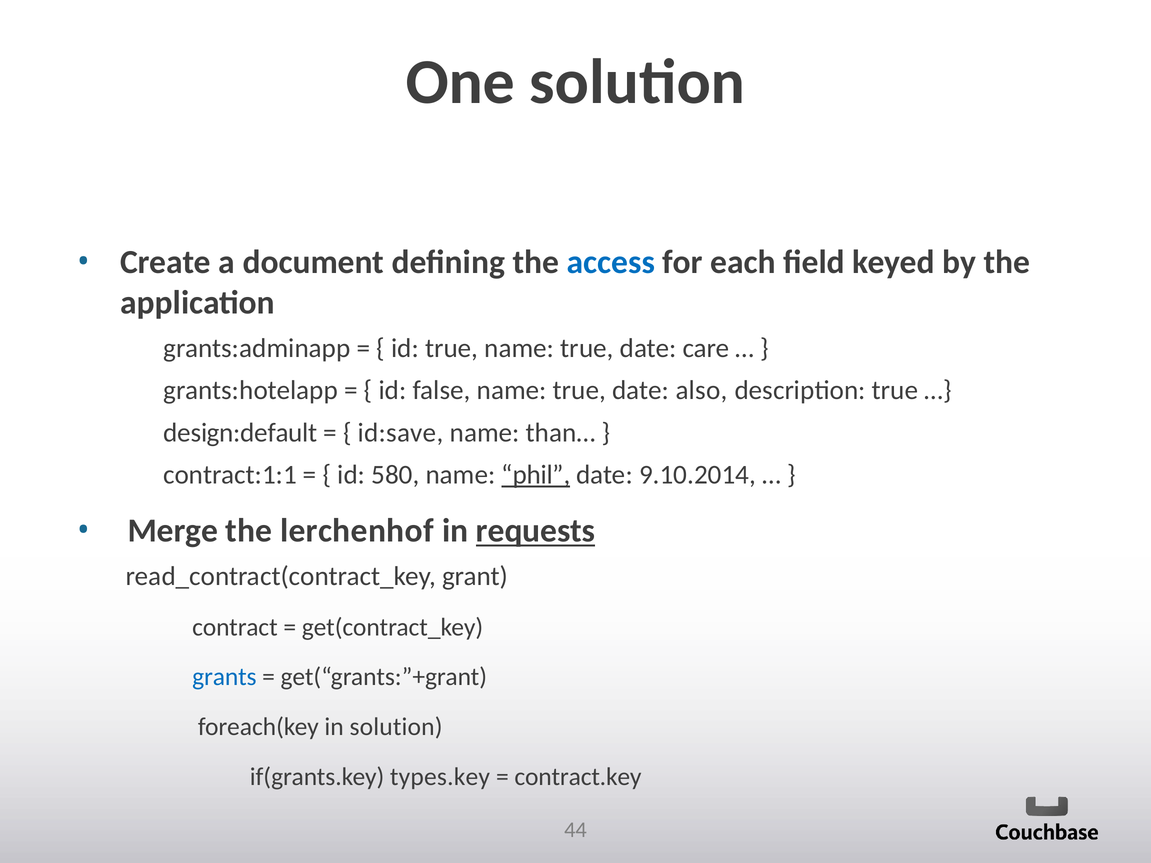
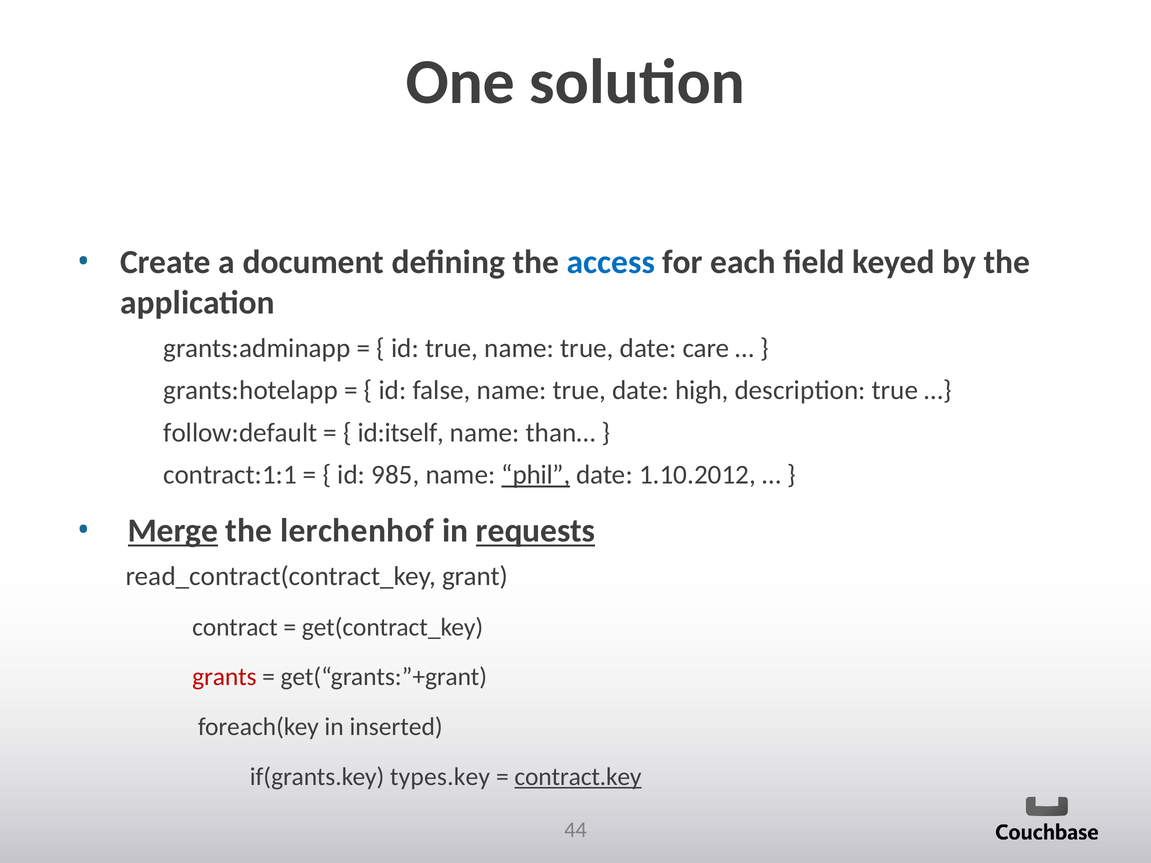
also: also -> high
design:default: design:default -> follow:default
id:save: id:save -> id:itself
580: 580 -> 985
9.10.2014: 9.10.2014 -> 1.10.2012
Merge underline: none -> present
grants colour: blue -> red
in solution: solution -> inserted
contract.key underline: none -> present
